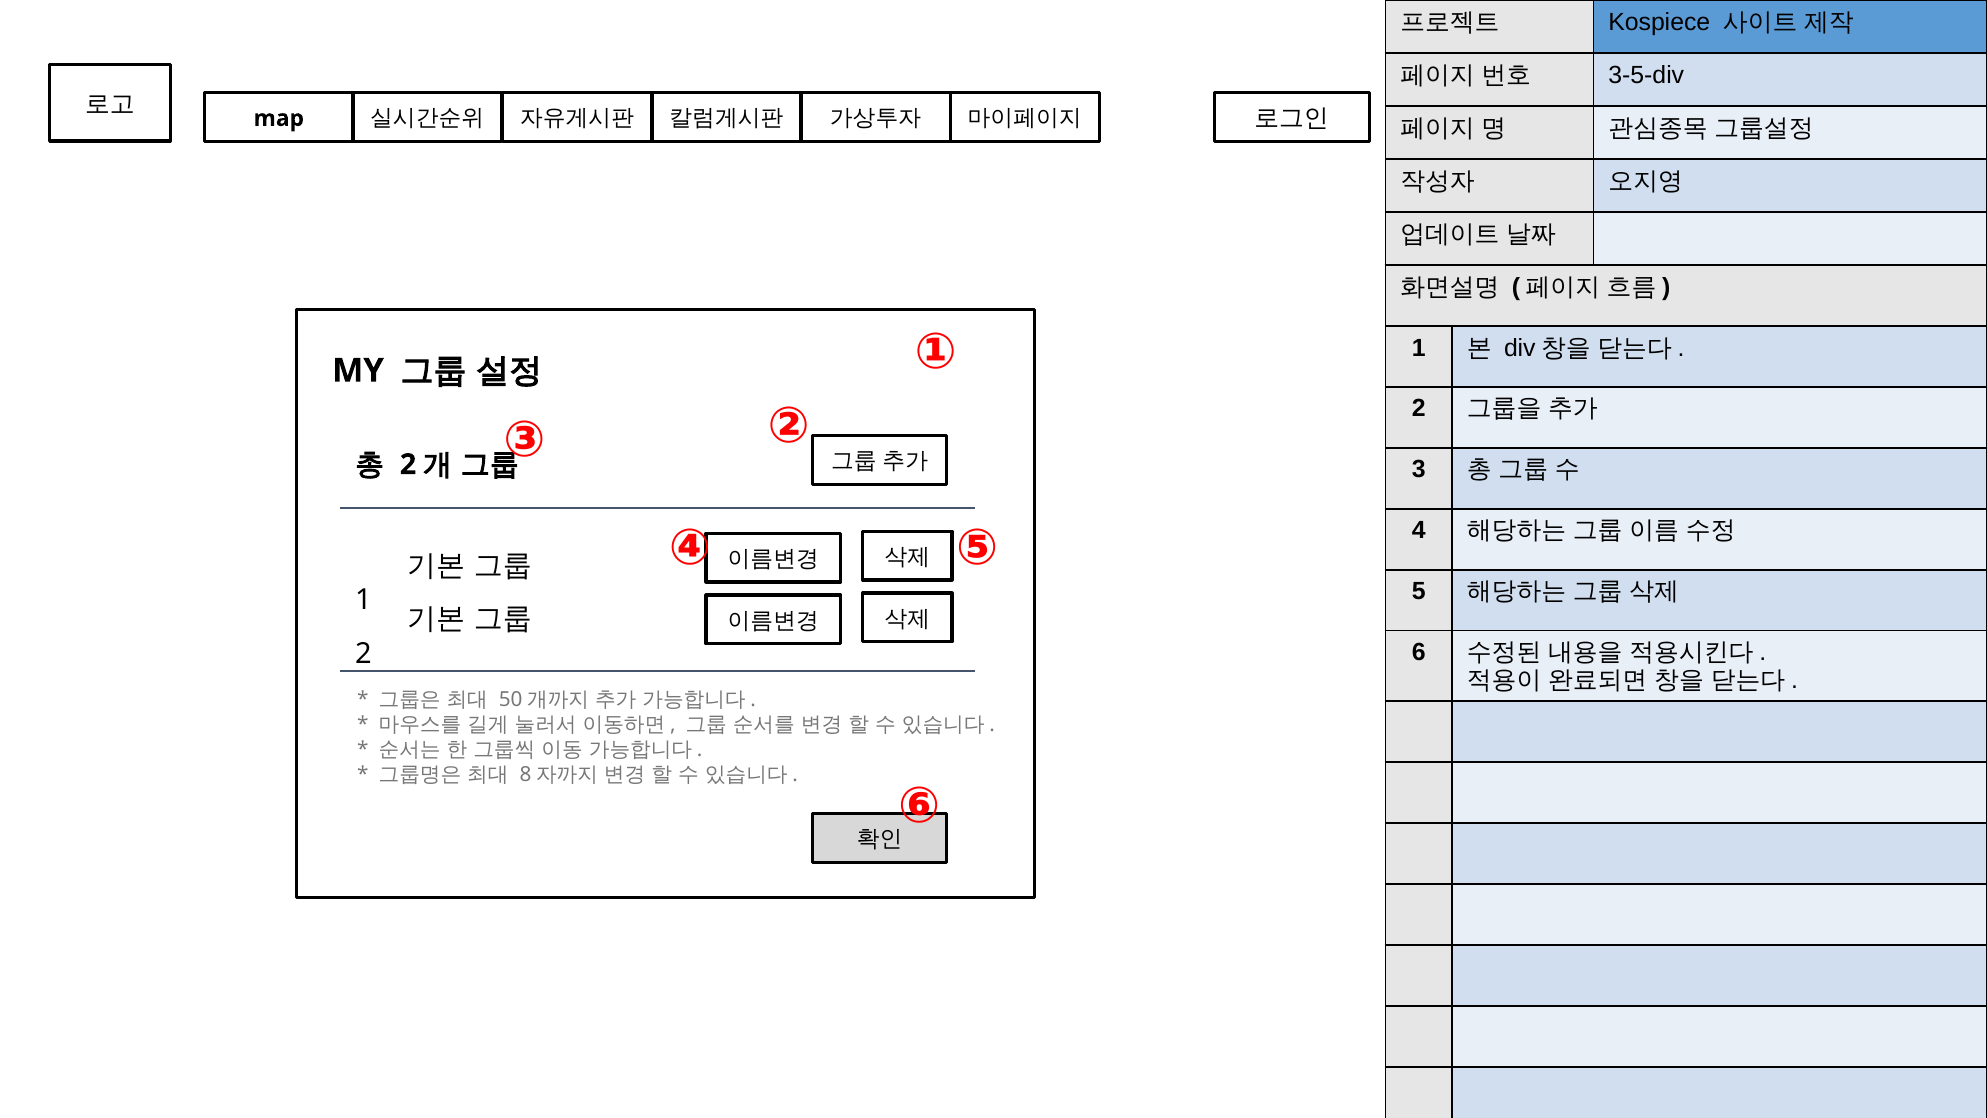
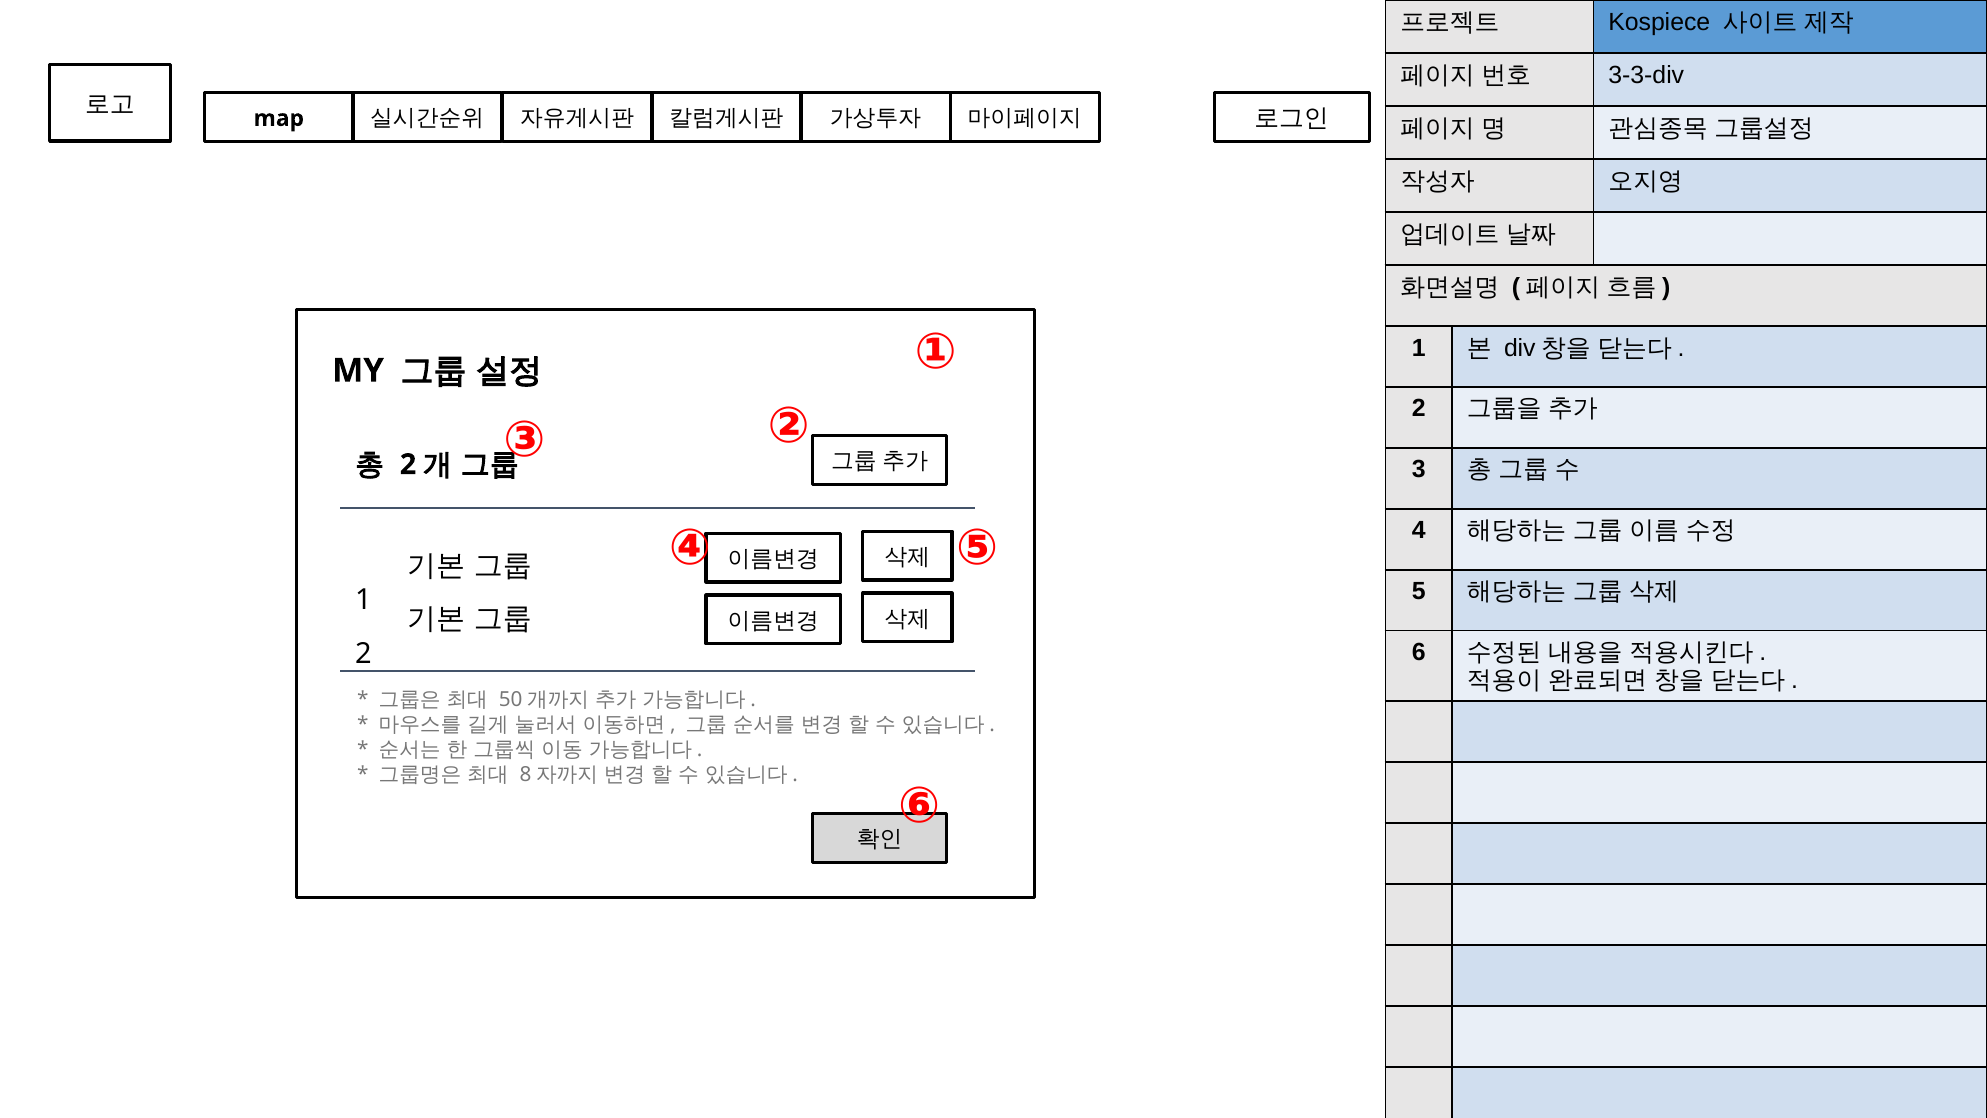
3-5-div: 3-5-div -> 3-3-div
